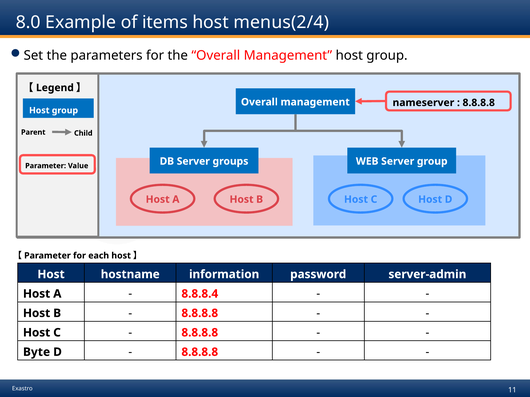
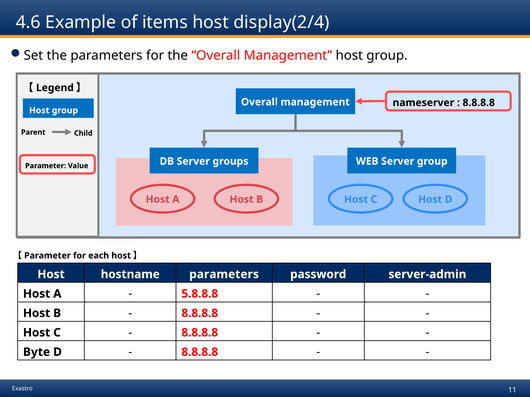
8.0: 8.0 -> 4.6
menus(2/4: menus(2/4 -> display(2/4
hostname information: information -> parameters
8.8.8.4: 8.8.8.4 -> 5.8.8.8
